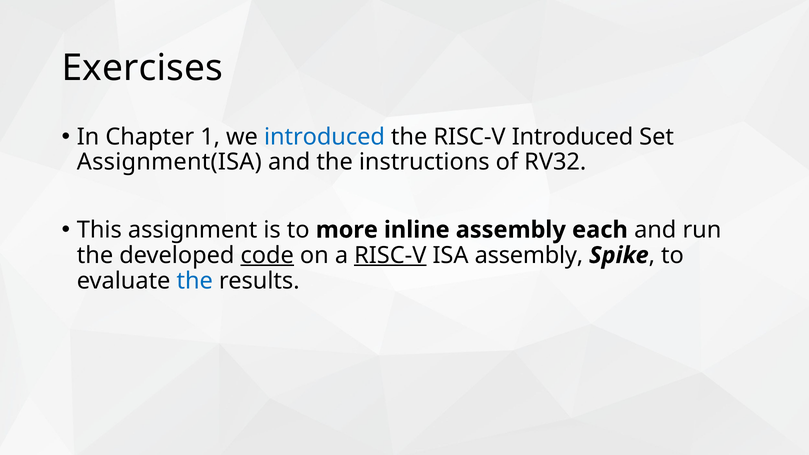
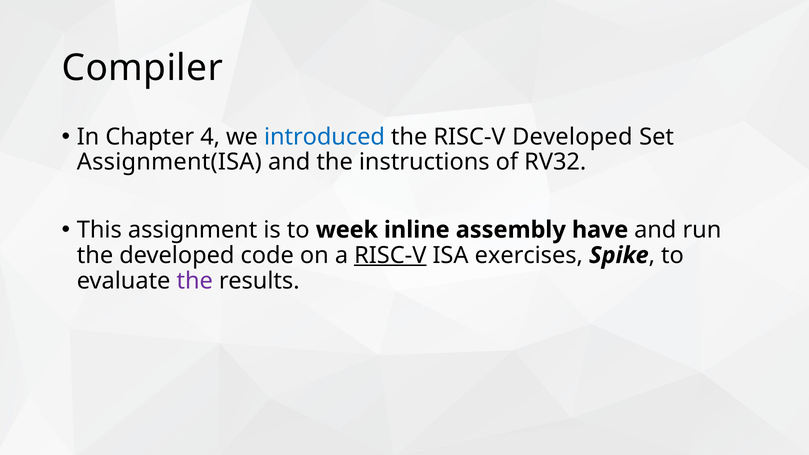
Exercises: Exercises -> Compiler
1: 1 -> 4
RISC-V Introduced: Introduced -> Developed
more: more -> week
each: each -> have
code underline: present -> none
ISA assembly: assembly -> exercises
the at (195, 281) colour: blue -> purple
